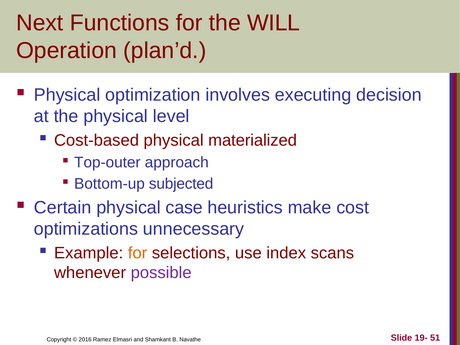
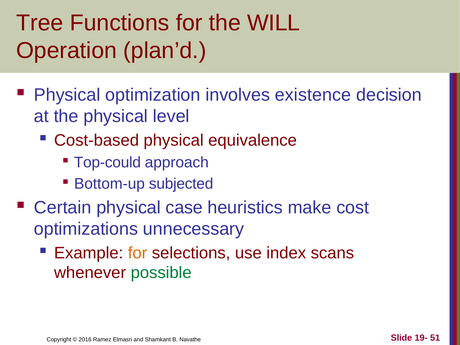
Next: Next -> Tree
executing: executing -> existence
materialized: materialized -> equivalence
Top-outer: Top-outer -> Top-could
possible colour: purple -> green
